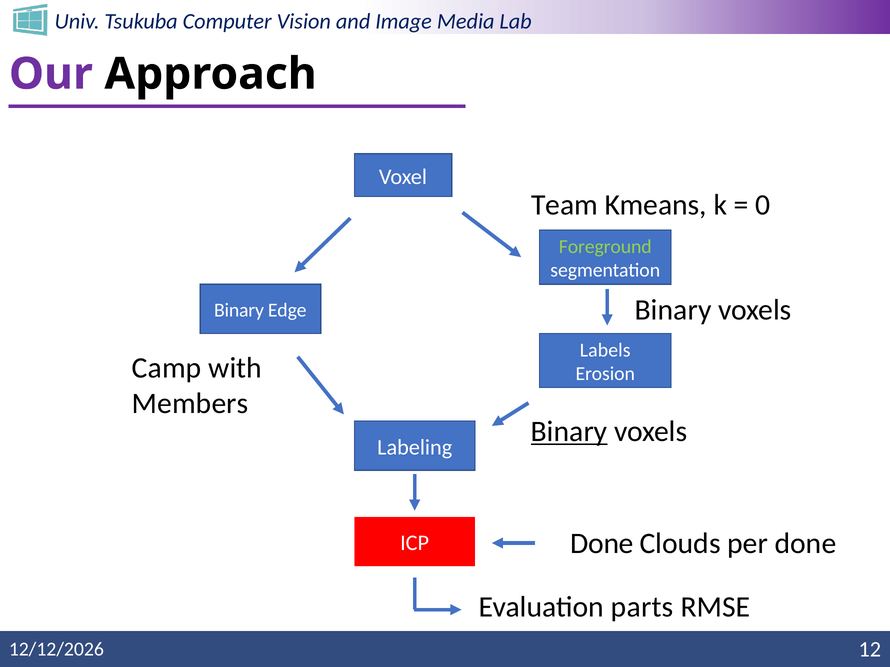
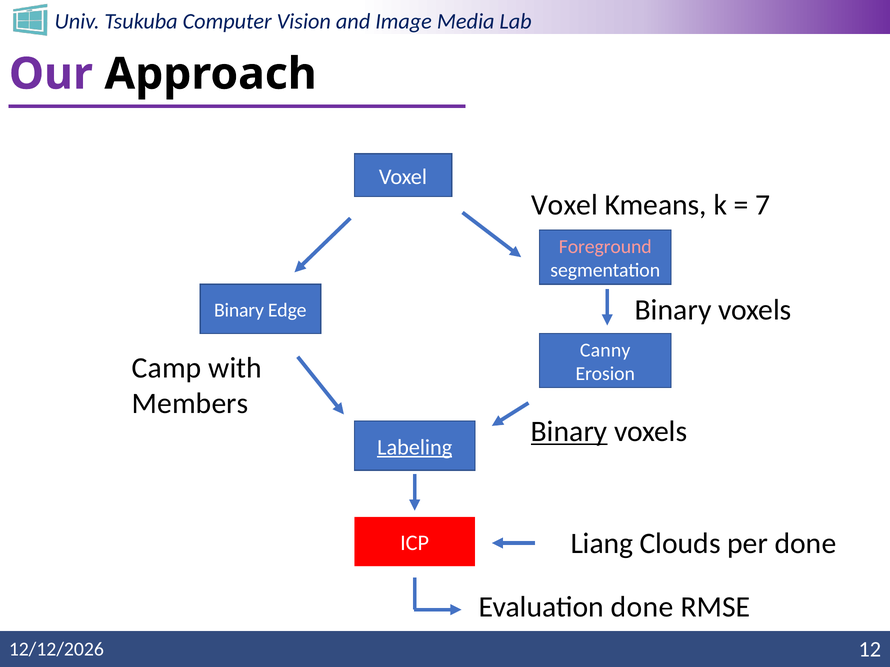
Team at (565, 205): Team -> Voxel
0: 0 -> 7
Foreground colour: light green -> pink
Labels: Labels -> Canny
Labeling underline: none -> present
ICP Done: Done -> Liang
Evaluation parts: parts -> done
